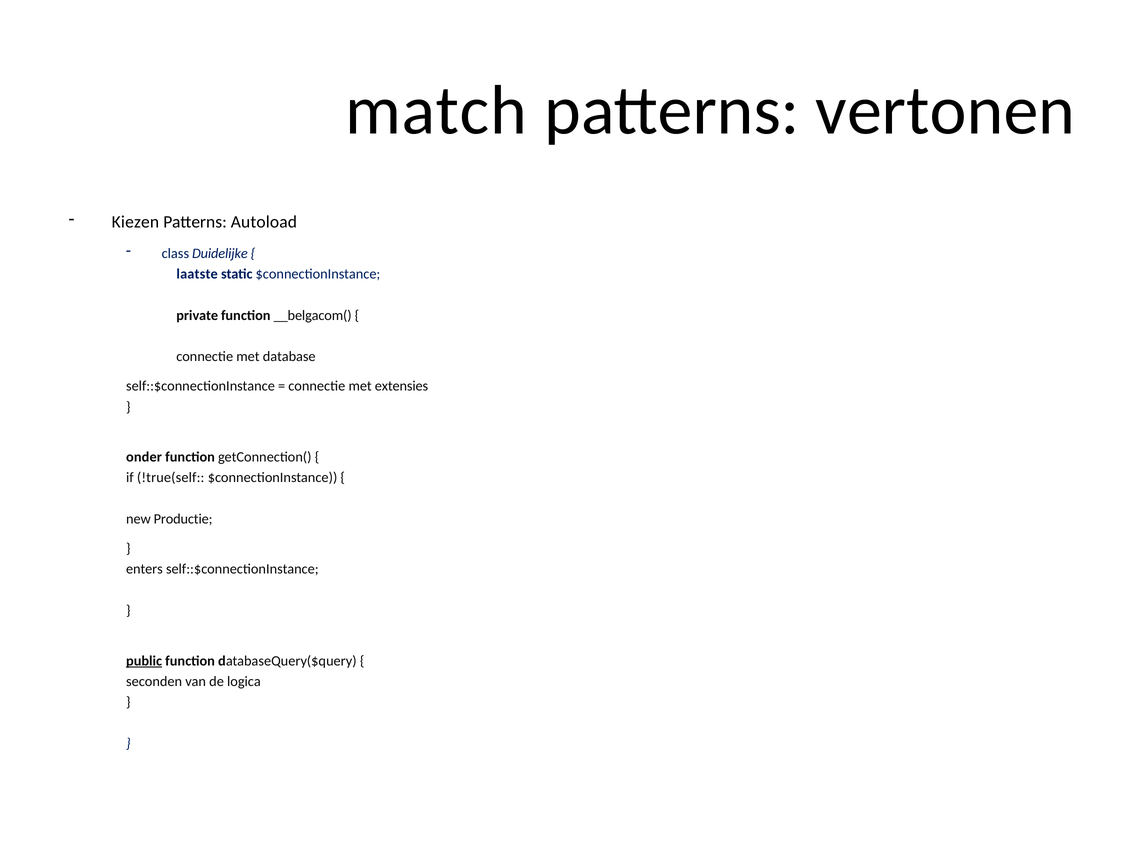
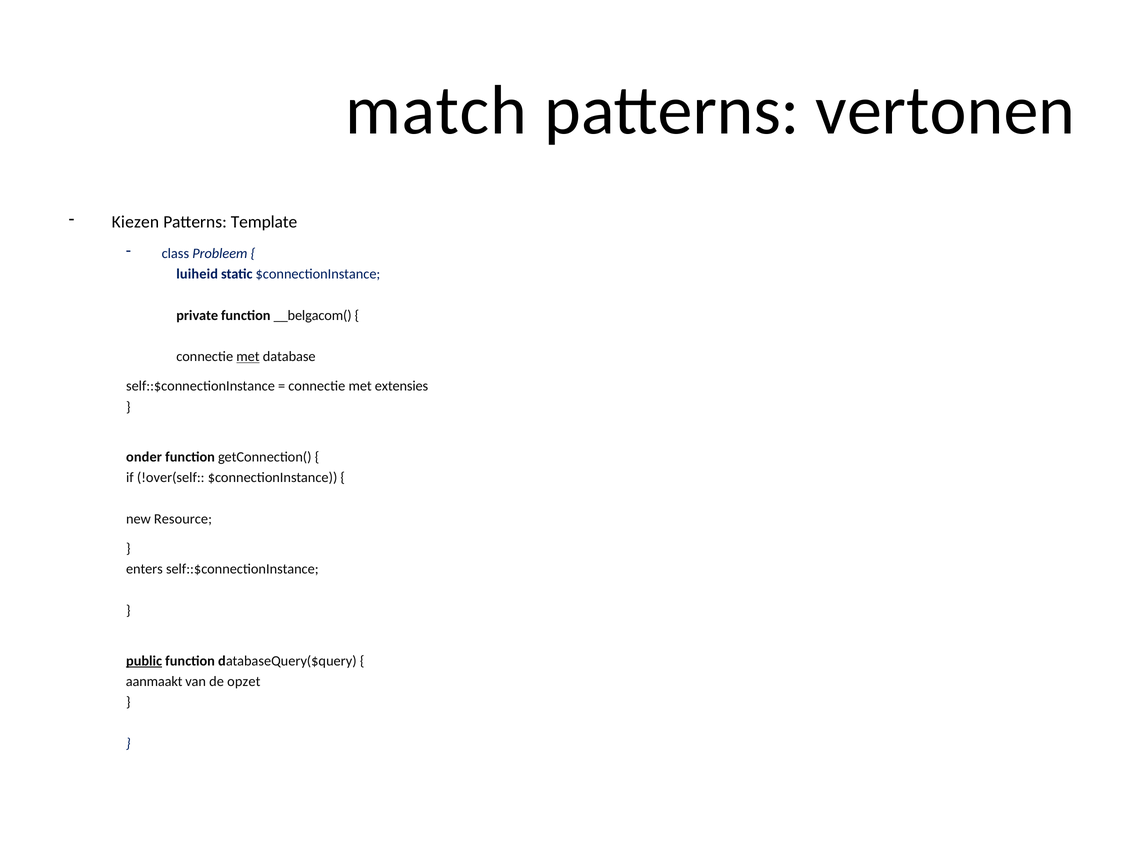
Autoload: Autoload -> Template
Duidelijke: Duidelijke -> Probleem
laatste: laatste -> luiheid
met at (248, 356) underline: none -> present
!true(self: !true(self -> !over(self
Productie: Productie -> Resource
seconden: seconden -> aanmaakt
logica: logica -> opzet
